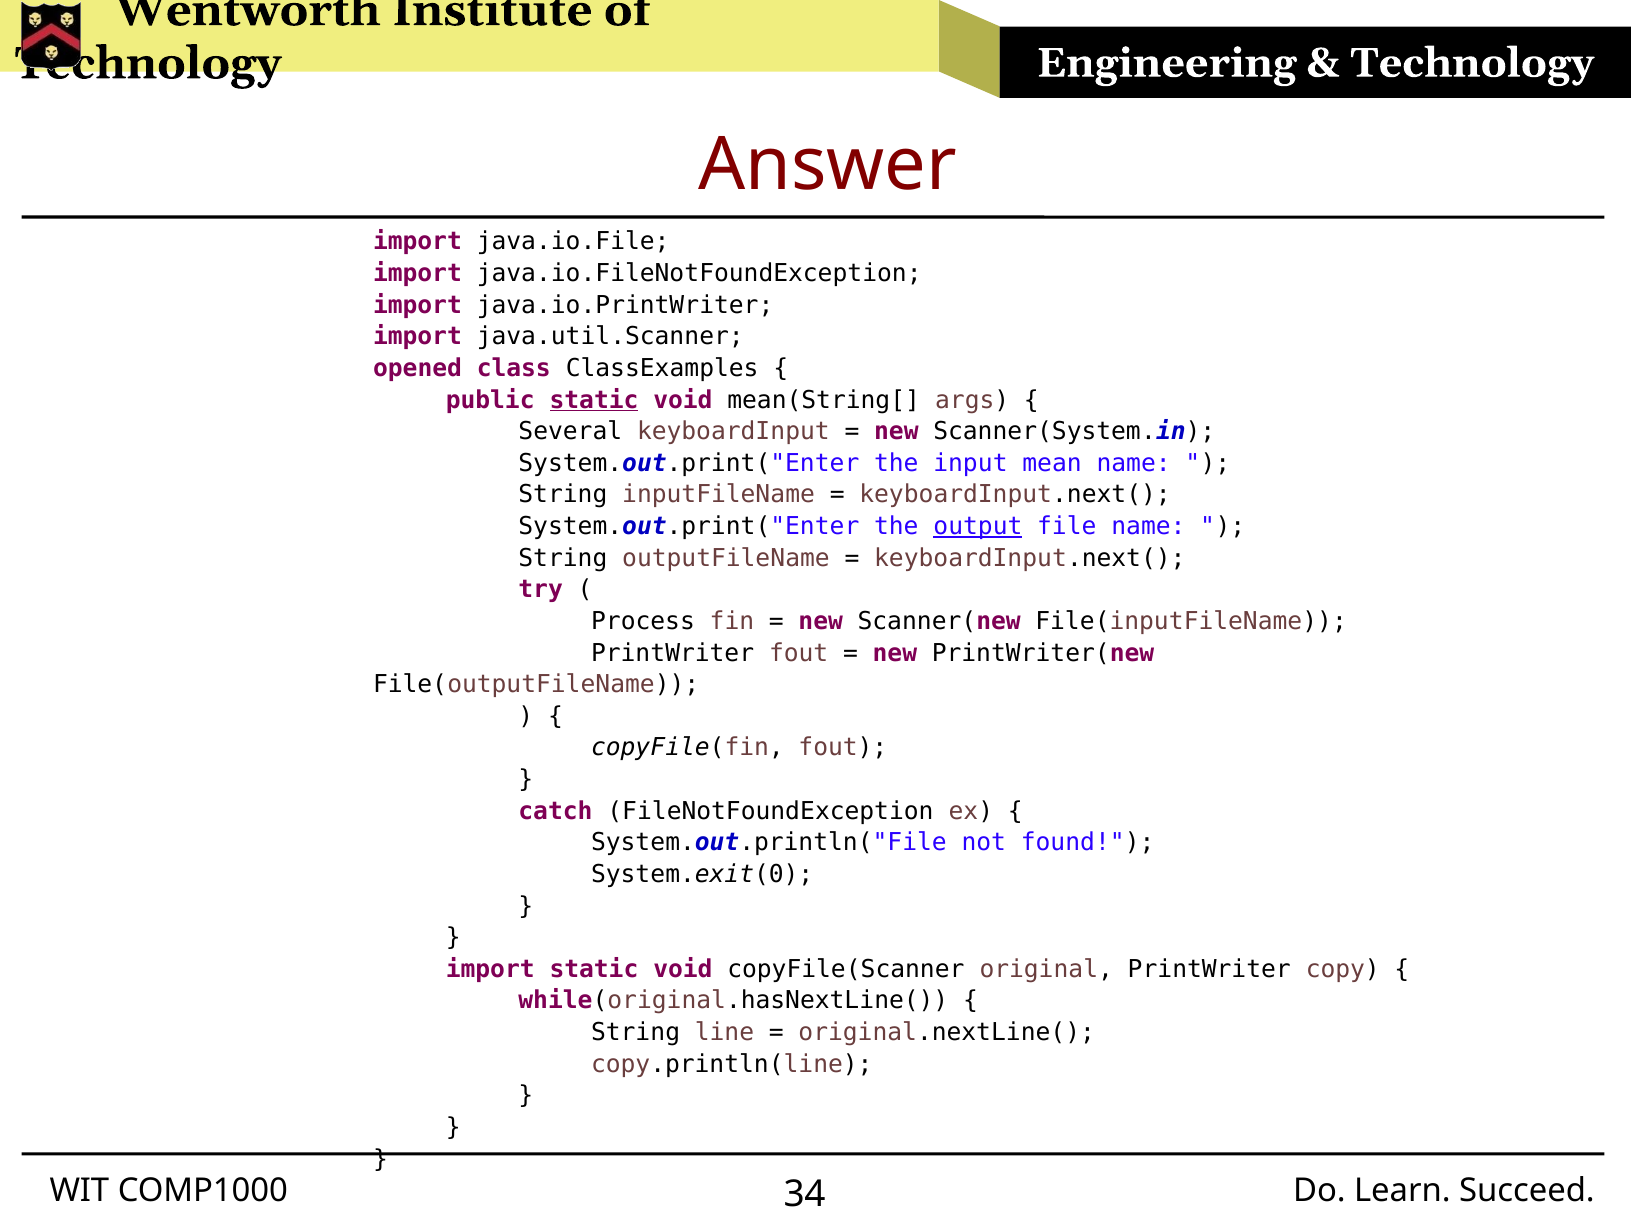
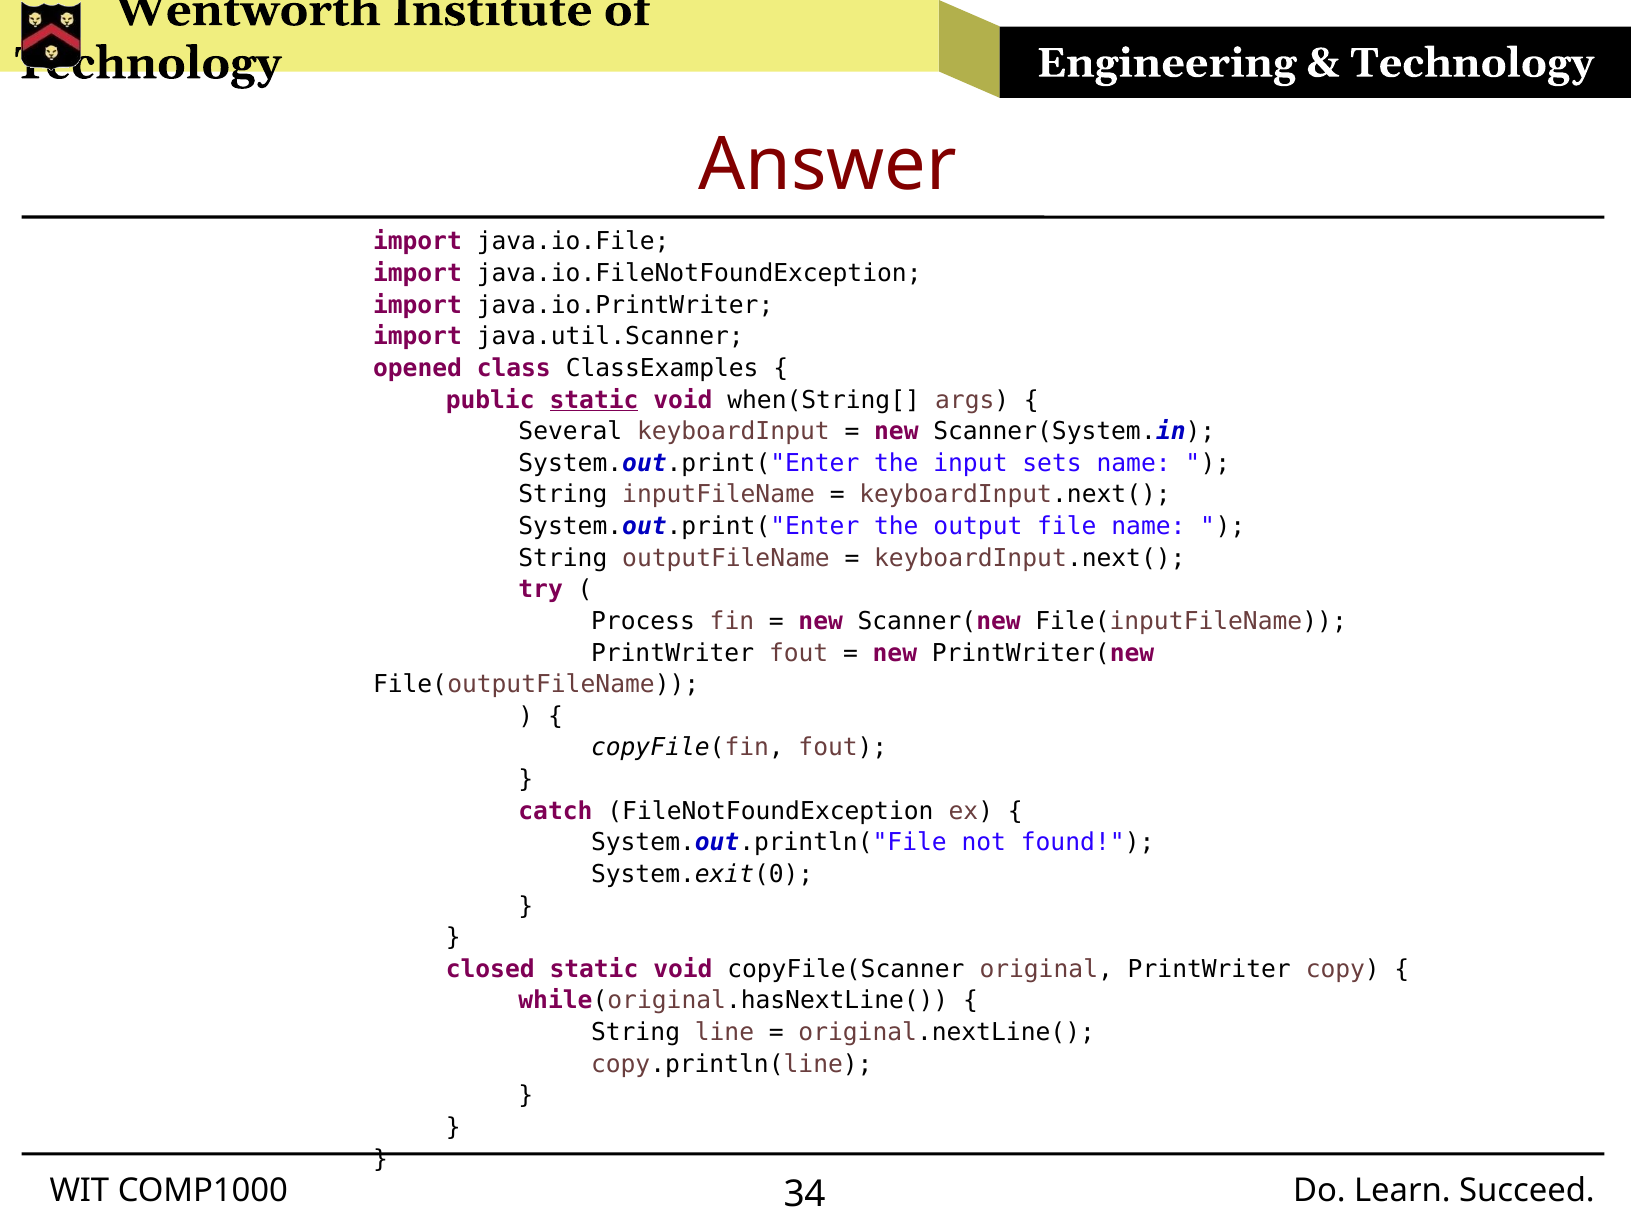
mean(String[: mean(String[ -> when(String[
mean: mean -> sets
output underline: present -> none
import at (490, 969): import -> closed
